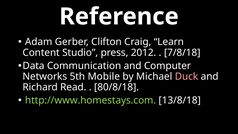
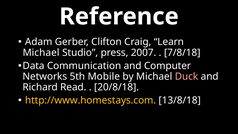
Content at (41, 53): Content -> Michael
2012: 2012 -> 2007
80/8/18: 80/8/18 -> 20/8/18
http://www.homestays.com colour: light green -> yellow
